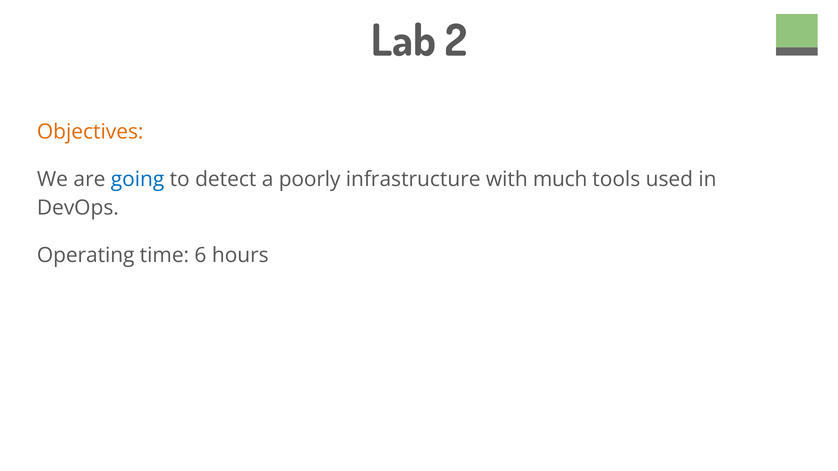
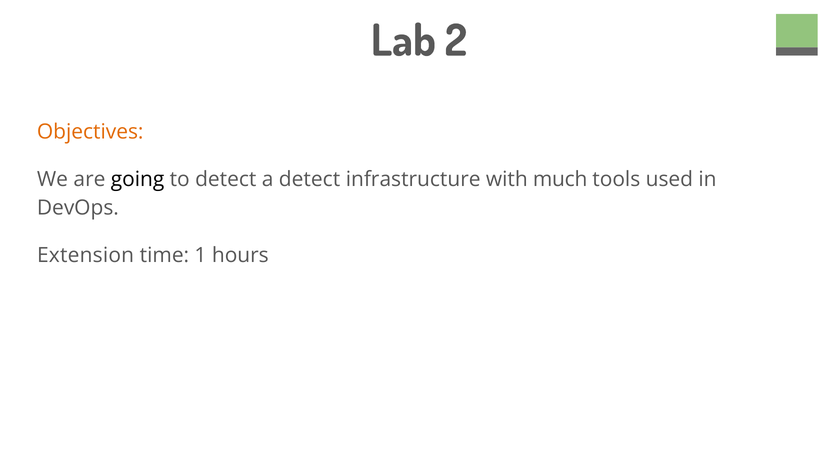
going colour: blue -> black
a poorly: poorly -> detect
Operating: Operating -> Extension
6: 6 -> 1
